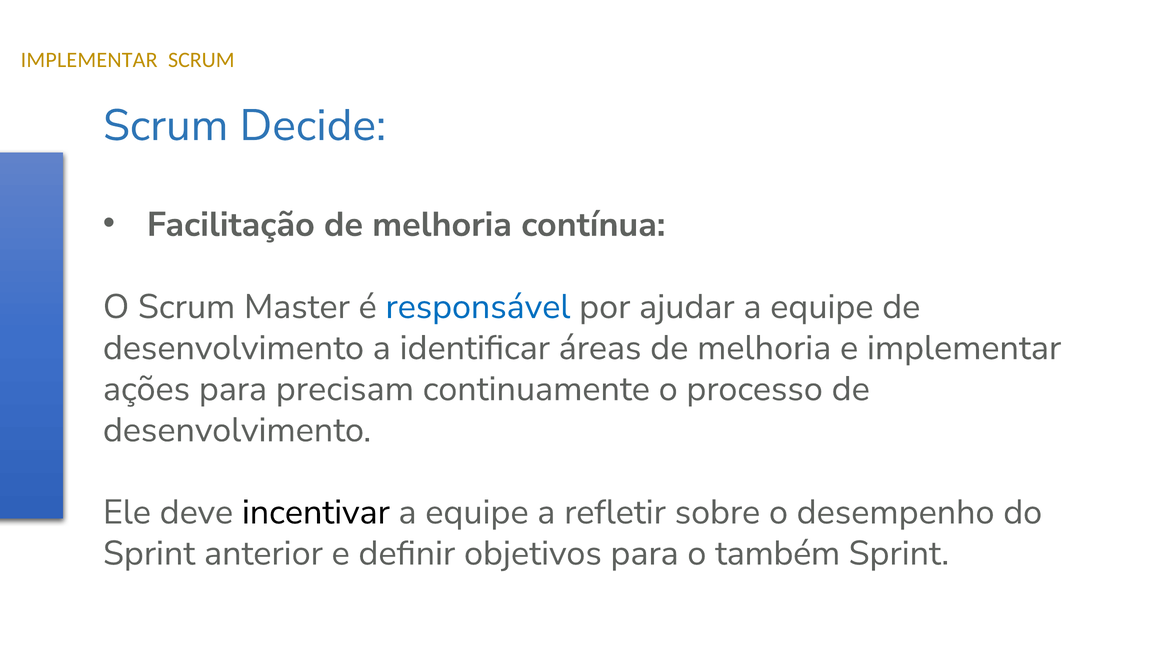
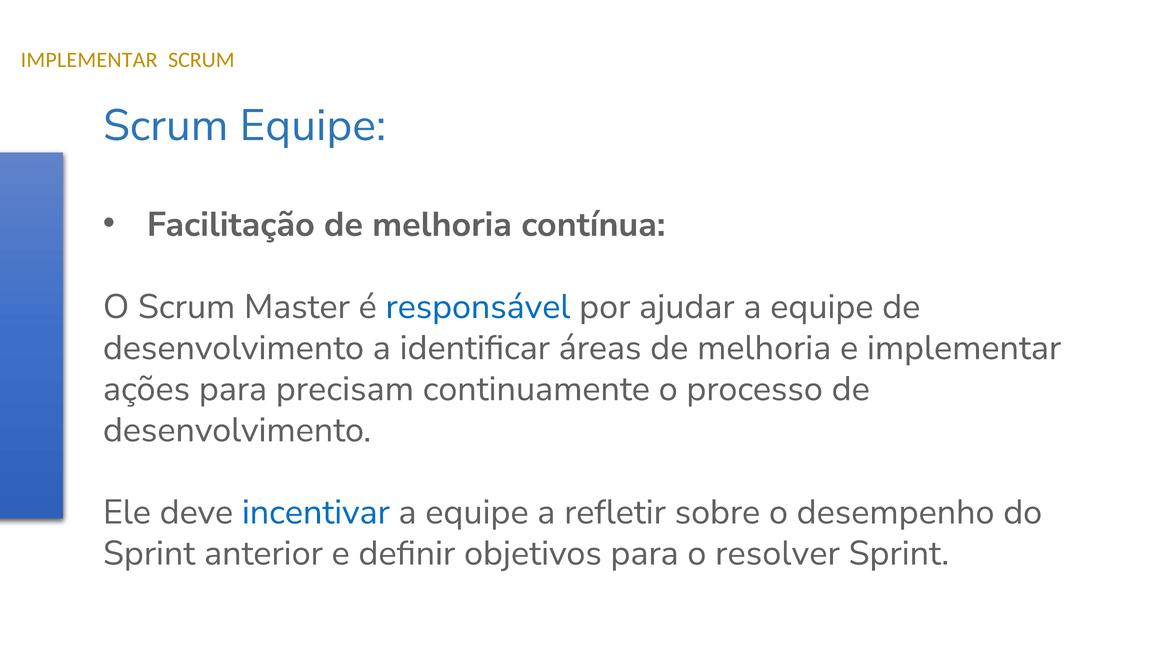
Scrum Decide: Decide -> Equipe
incentivar colour: black -> blue
também: também -> resolver
